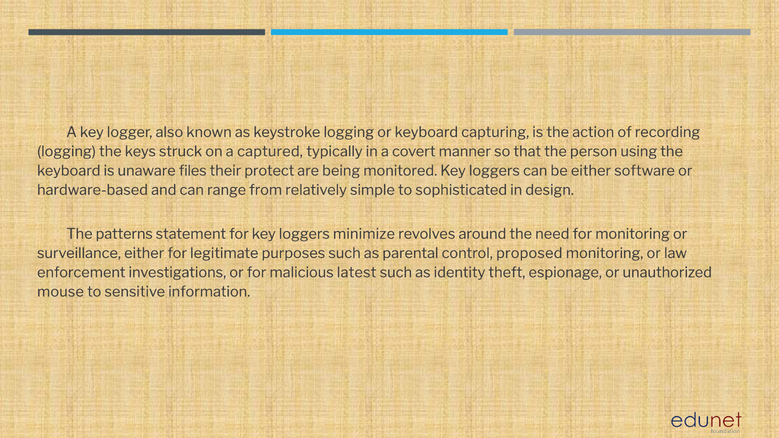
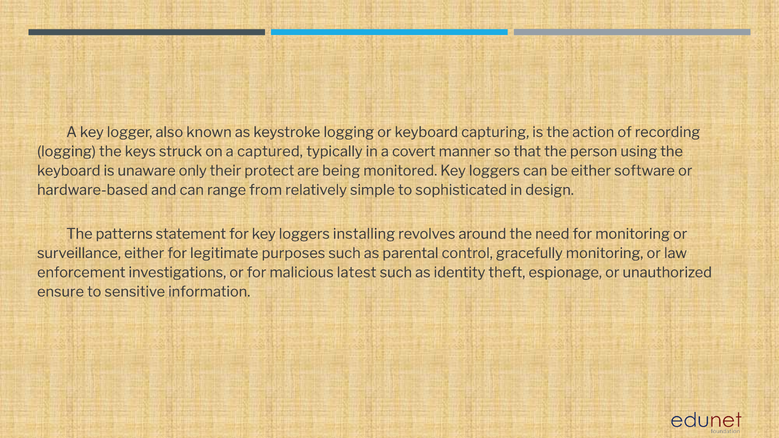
files: files -> only
minimize: minimize -> installing
proposed: proposed -> gracefully
mouse: mouse -> ensure
